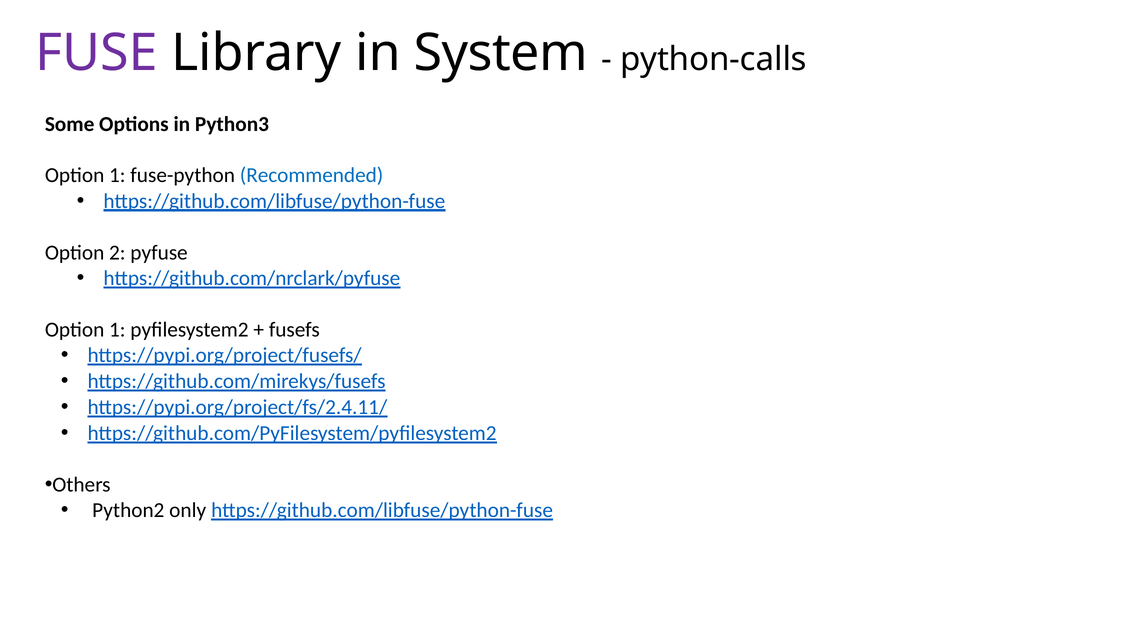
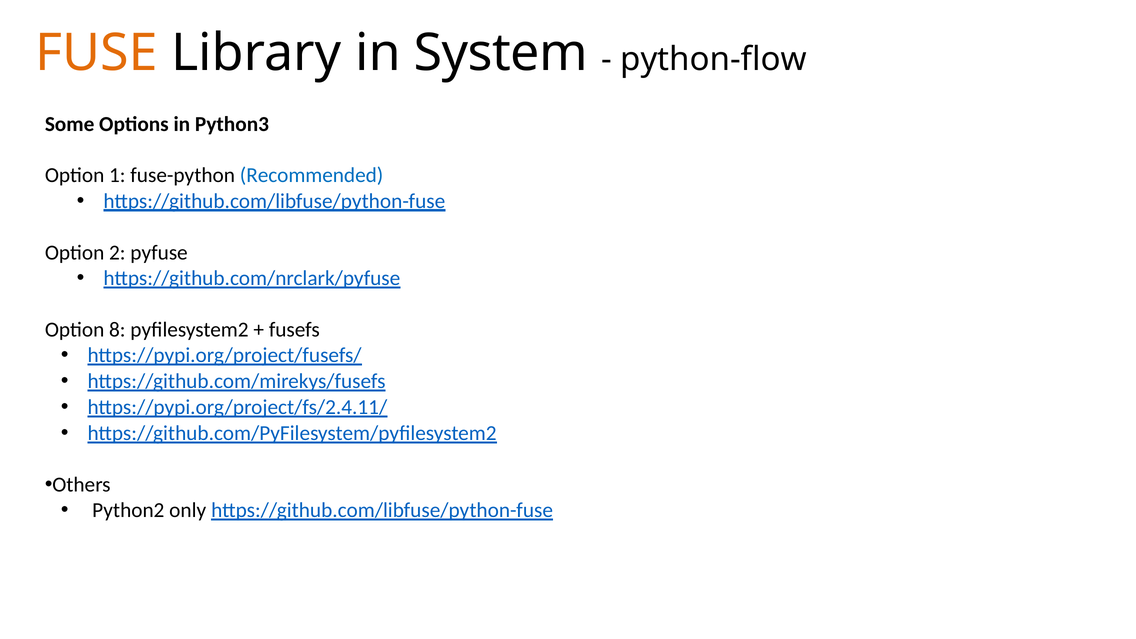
FUSE colour: purple -> orange
python-calls: python-calls -> python-flow
1 at (117, 330): 1 -> 8
